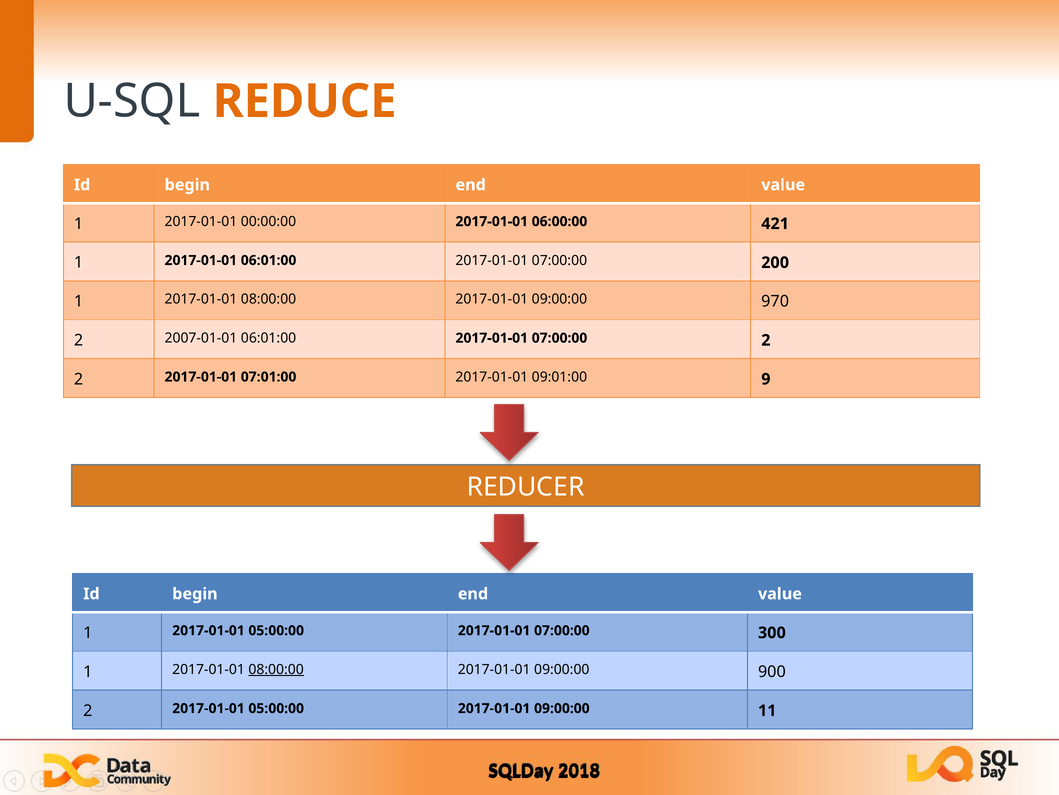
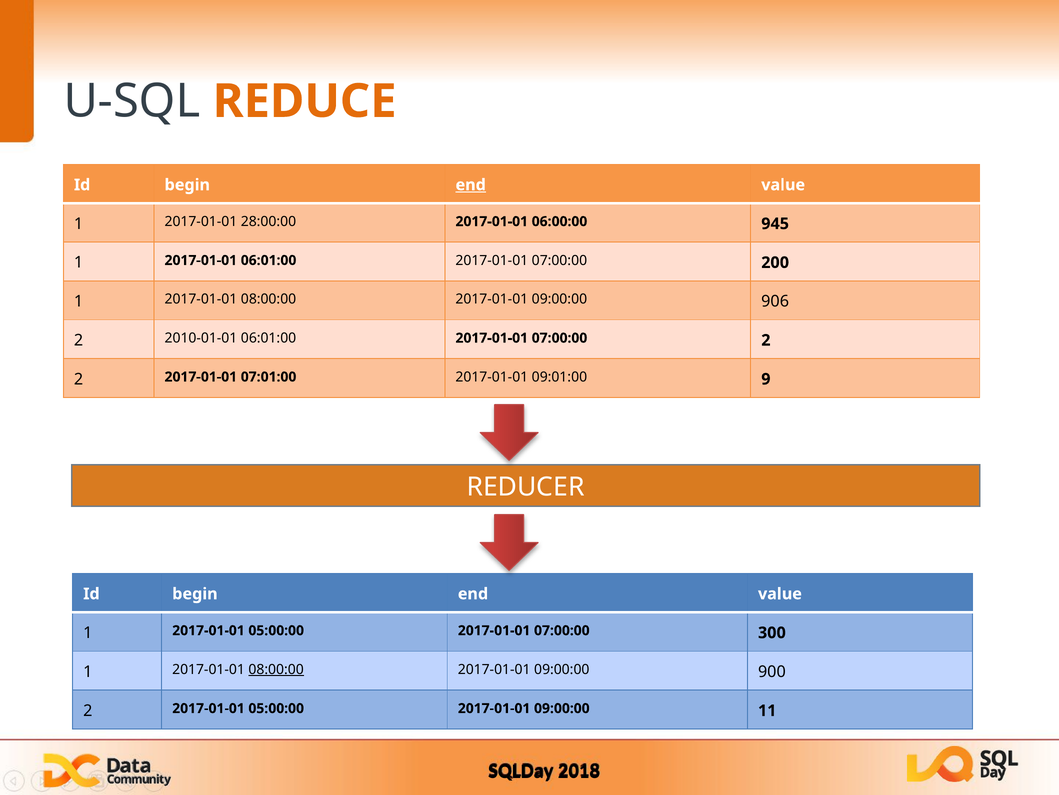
end at (471, 185) underline: none -> present
00:00:00: 00:00:00 -> 28:00:00
421: 421 -> 945
970: 970 -> 906
2007-01-01: 2007-01-01 -> 2010-01-01
